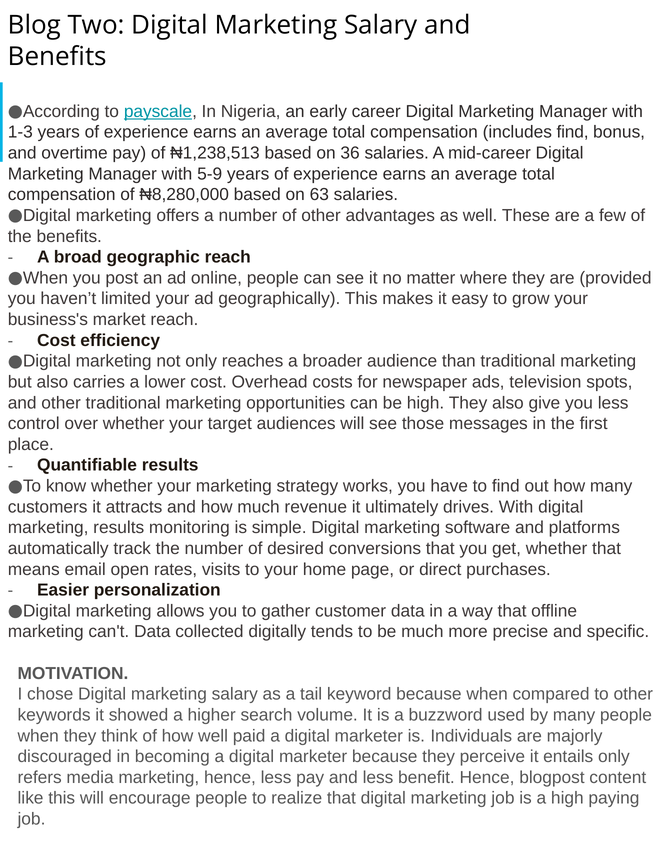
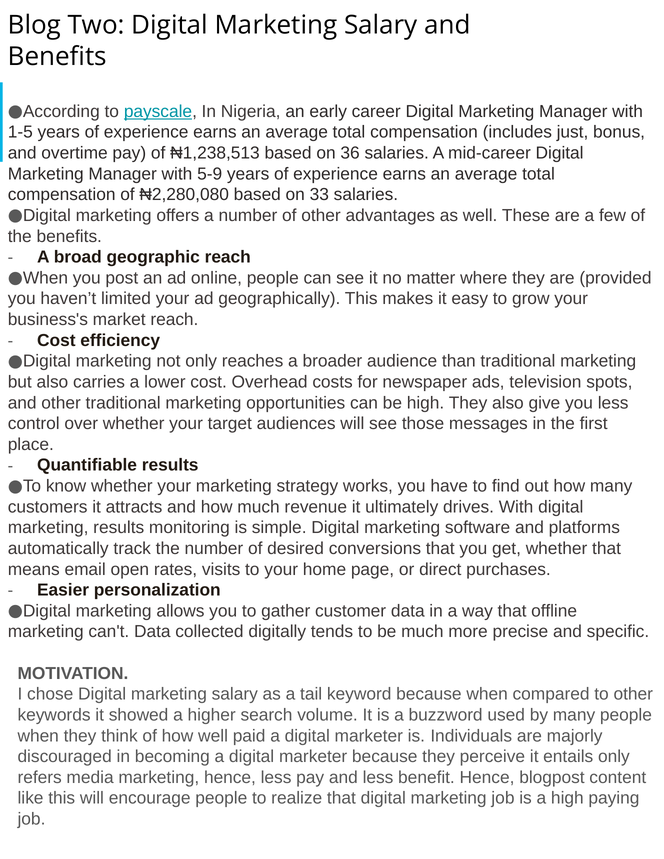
1-3: 1-3 -> 1-5
includes find: find -> just
₦8,280,000: ₦8,280,000 -> ₦2,280,080
63: 63 -> 33
